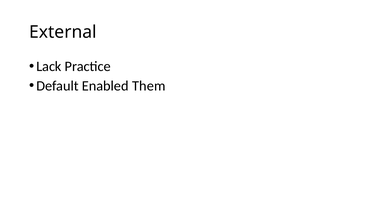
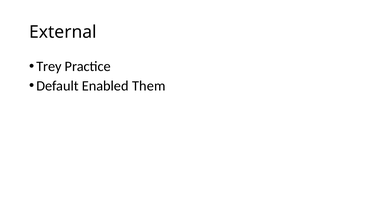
Lack: Lack -> Trey
